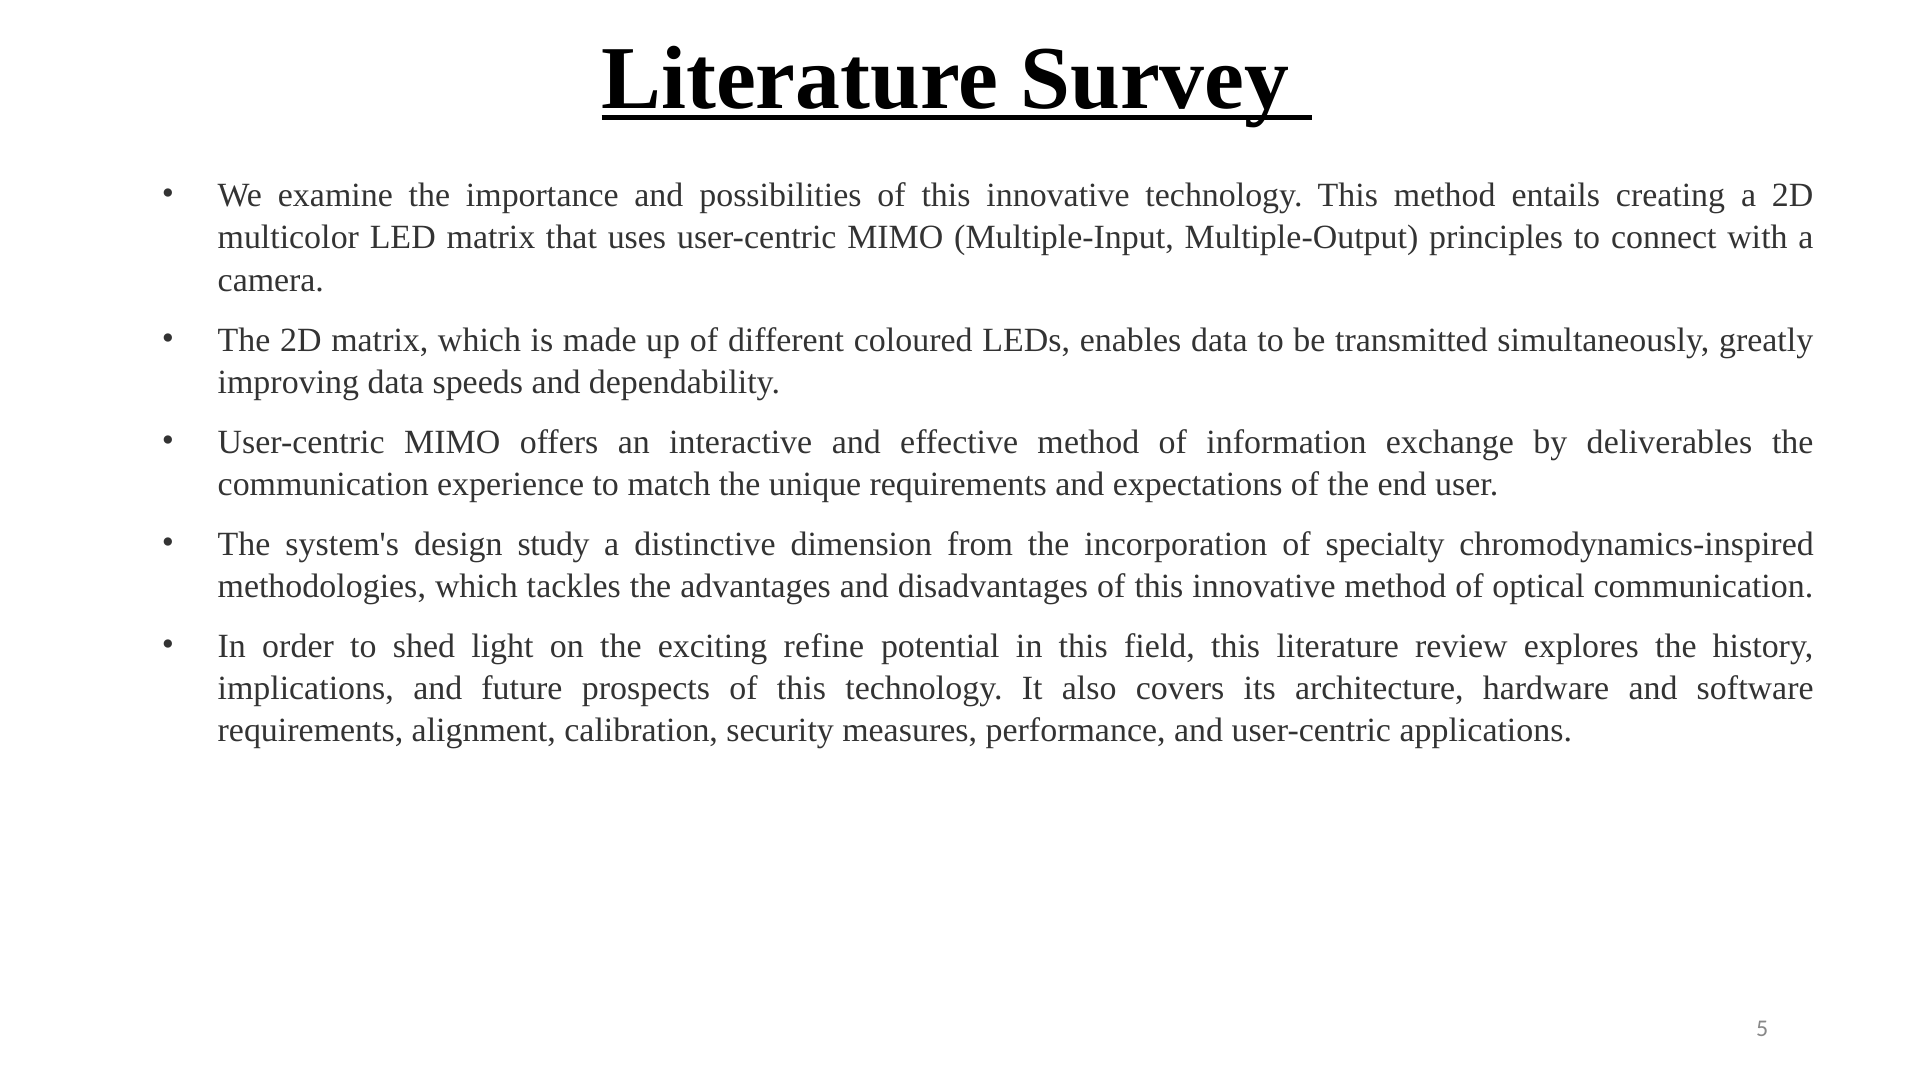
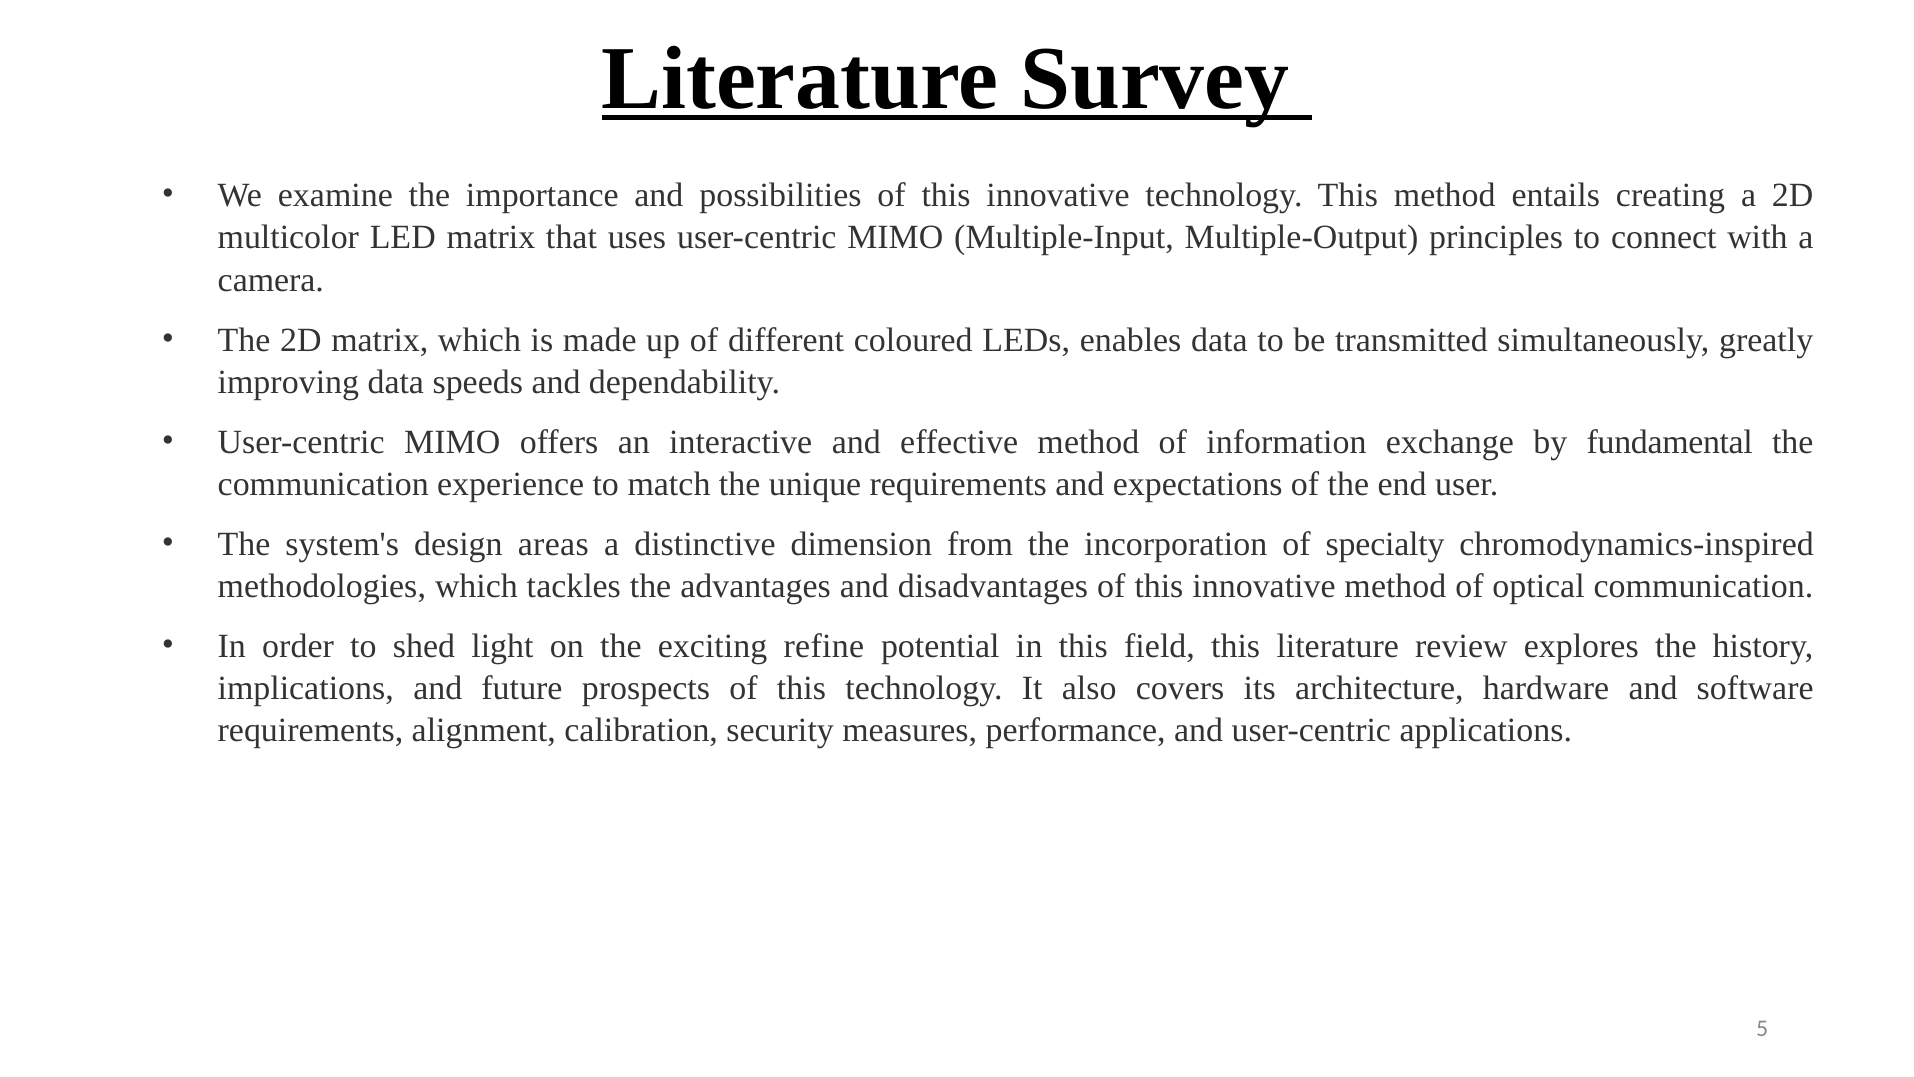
deliverables: deliverables -> fundamental
study: study -> areas
